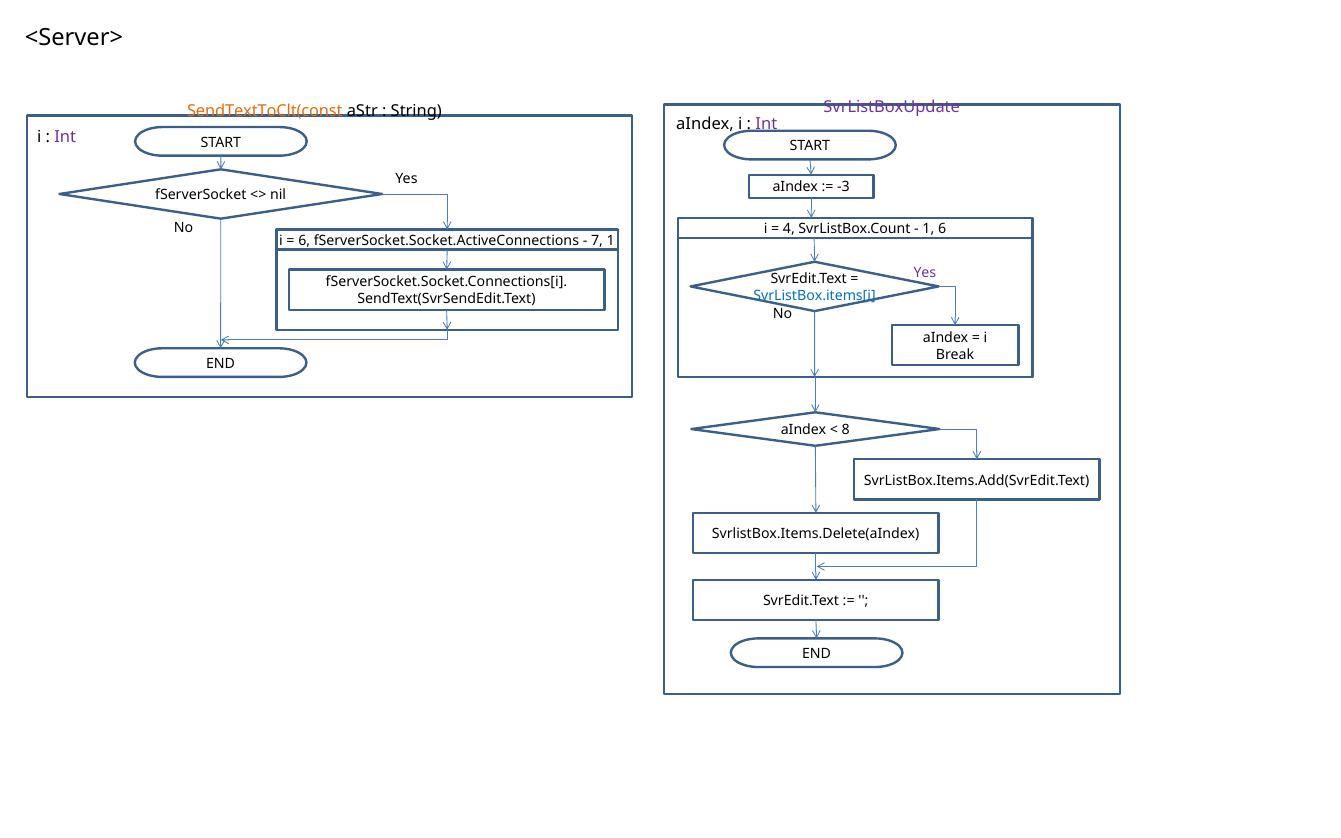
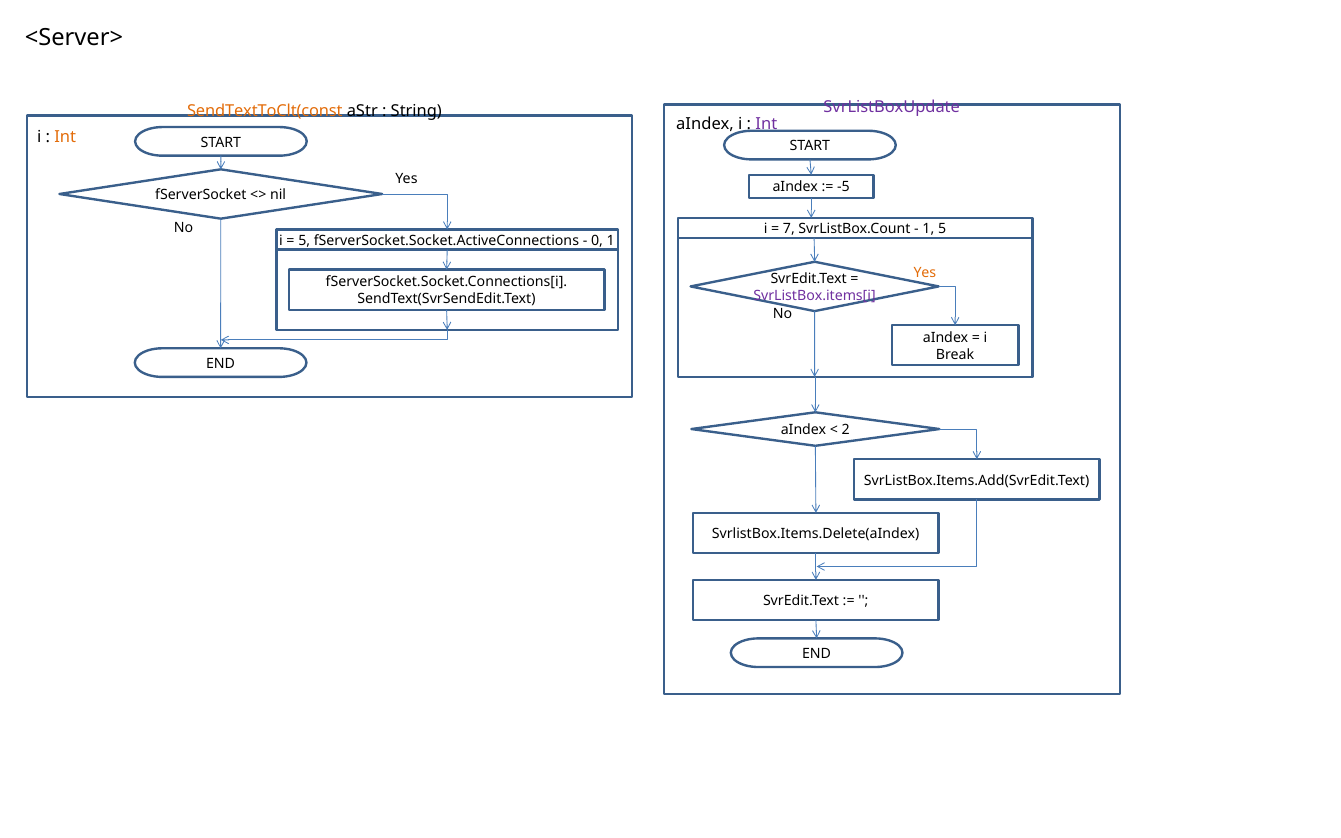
Int at (65, 137) colour: purple -> orange
-3: -3 -> -5
4: 4 -> 7
1 6: 6 -> 5
6 at (304, 241): 6 -> 5
7: 7 -> 0
Yes at (925, 273) colour: purple -> orange
SvrListBox.items[i colour: blue -> purple
8: 8 -> 2
